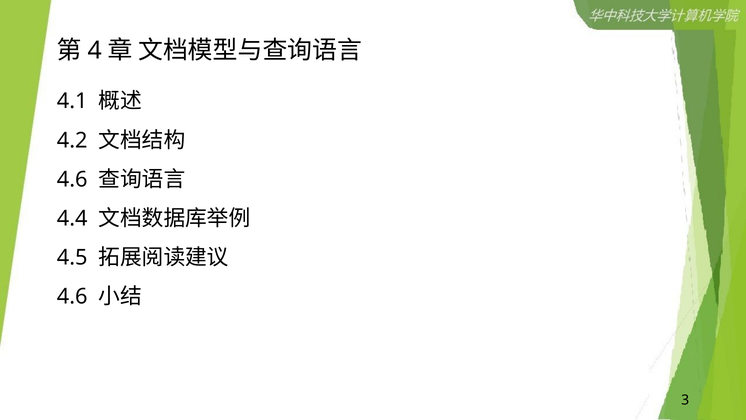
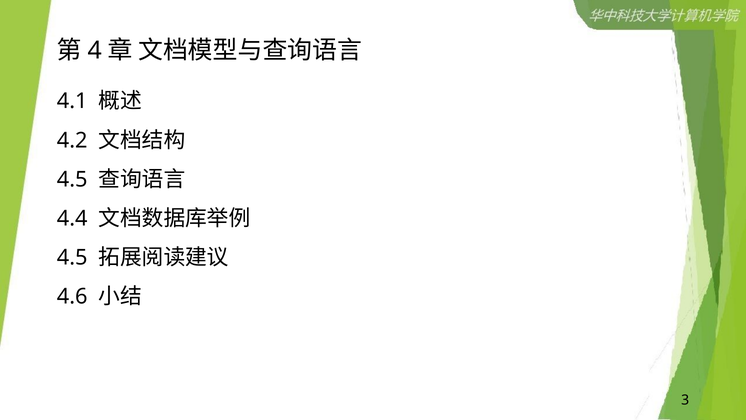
4.6 at (72, 179): 4.6 -> 4.5
